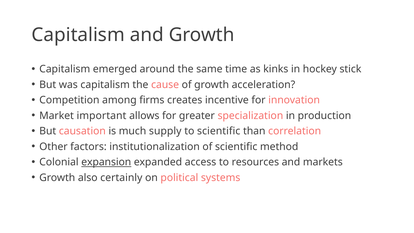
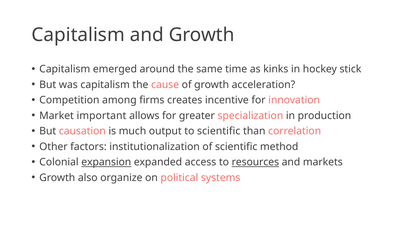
supply: supply -> output
resources underline: none -> present
certainly: certainly -> organize
